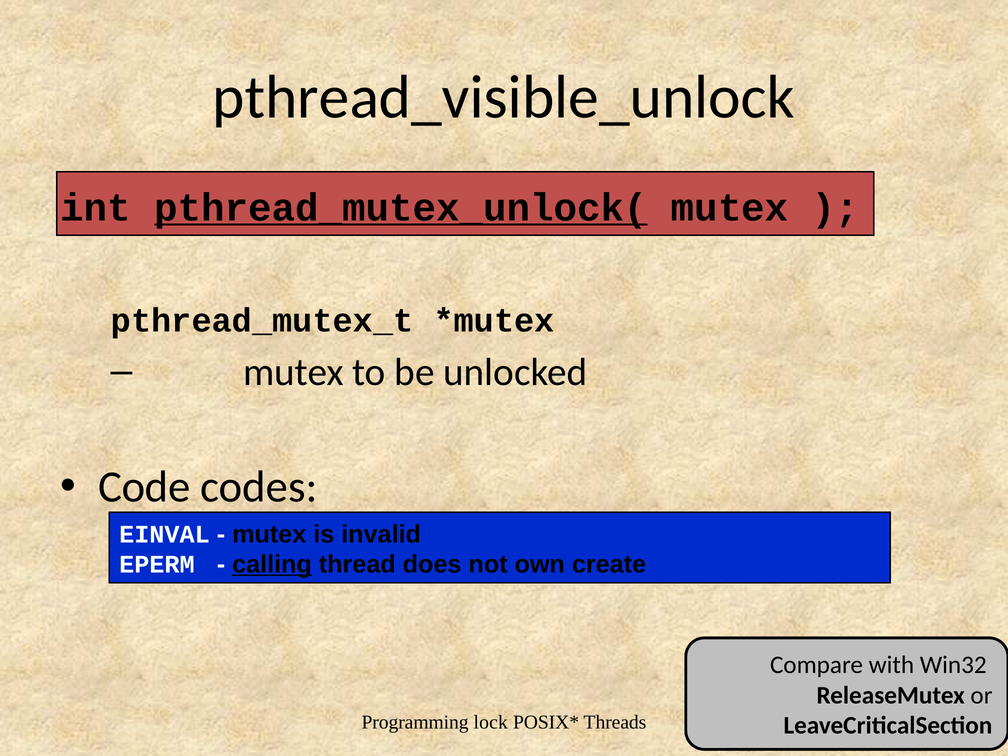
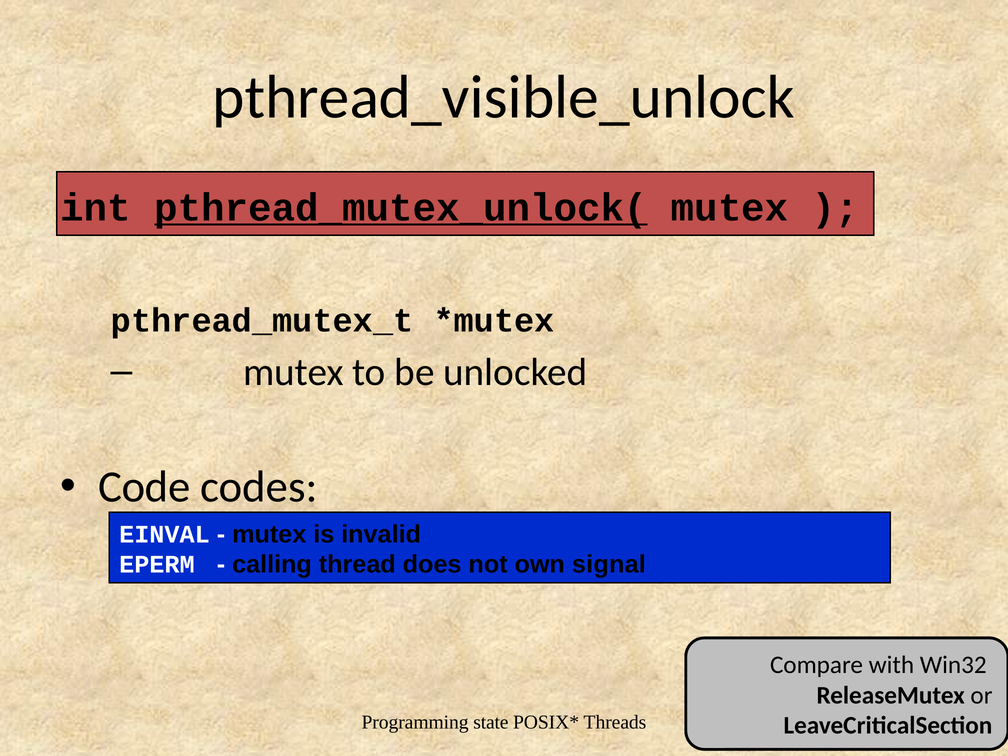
calling underline: present -> none
create: create -> signal
lock: lock -> state
